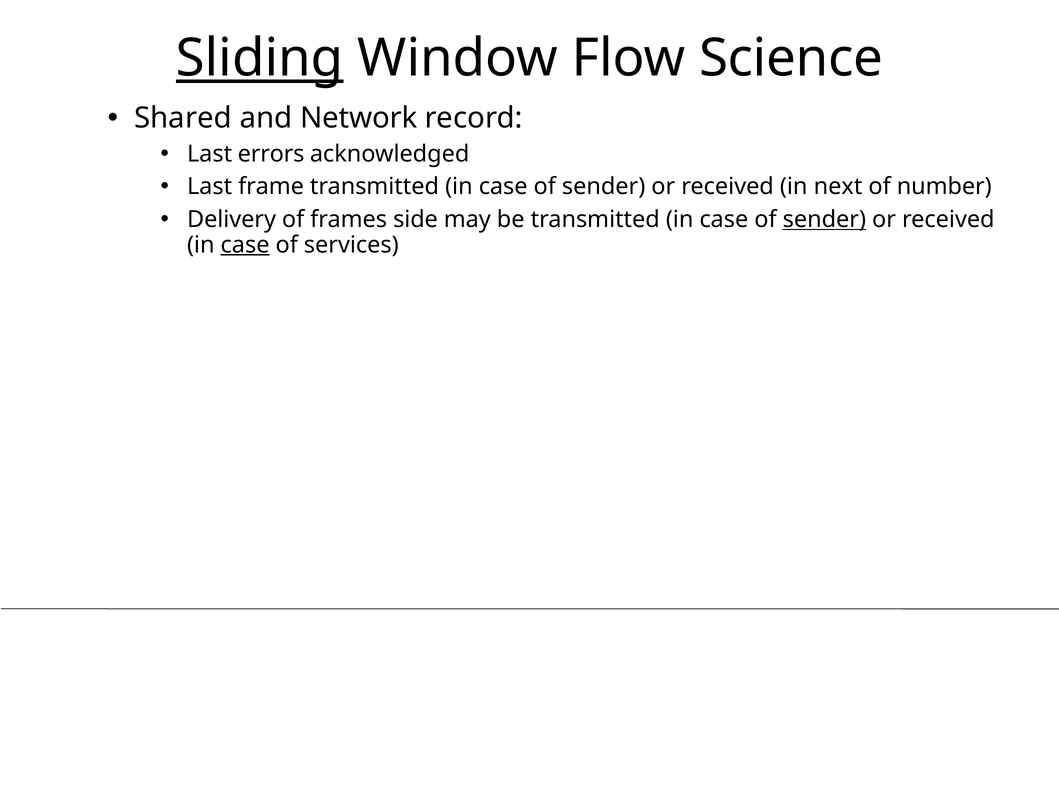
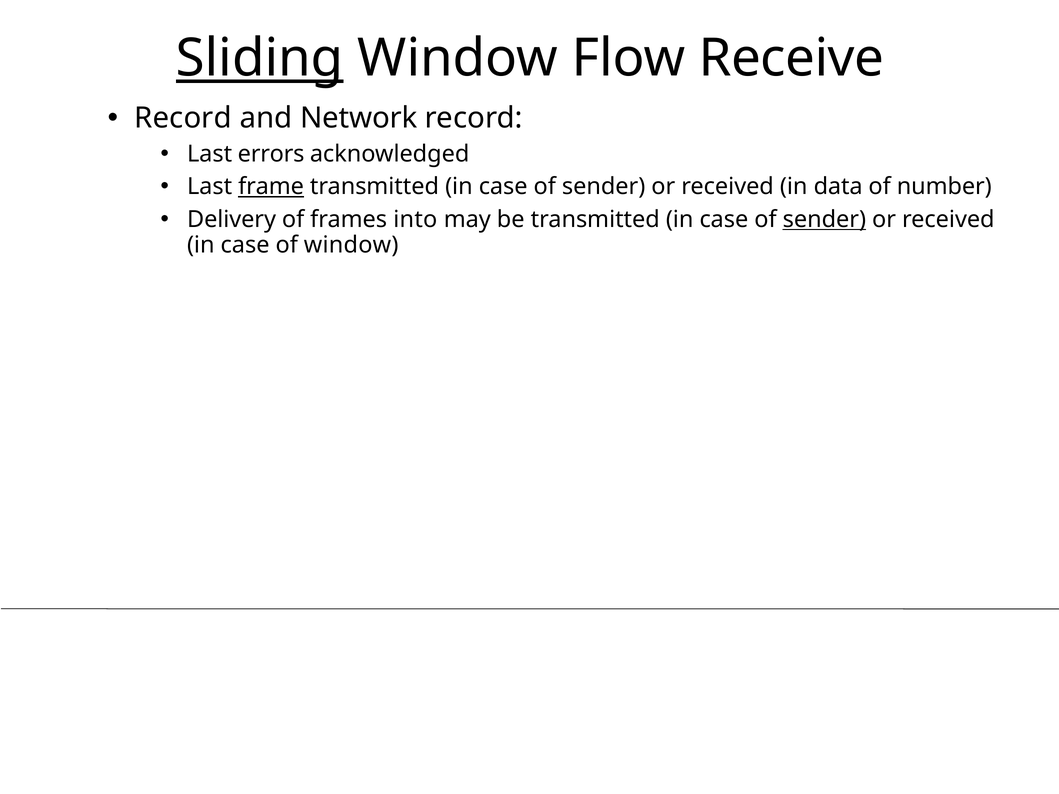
Science: Science -> Receive
Shared at (183, 118): Shared -> Record
frame underline: none -> present
next: next -> data
side: side -> into
case at (245, 245) underline: present -> none
of services: services -> window
